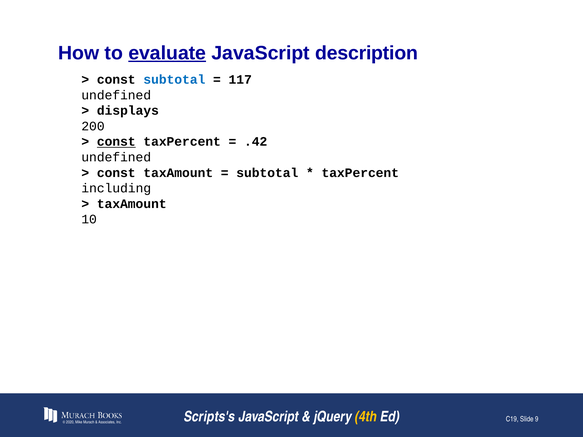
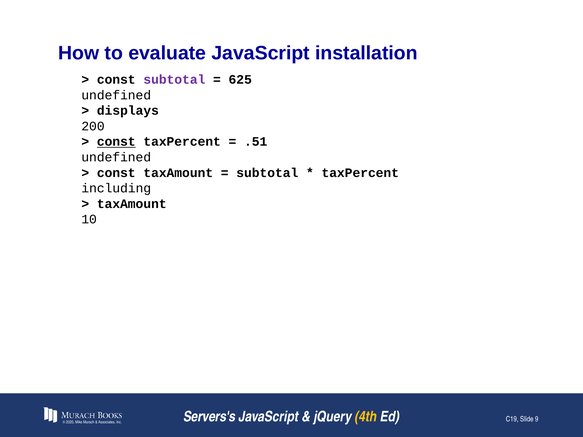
evaluate underline: present -> none
description: description -> installation
subtotal at (174, 80) colour: blue -> purple
117: 117 -> 625
.42: .42 -> .51
Scripts's: Scripts's -> Servers's
